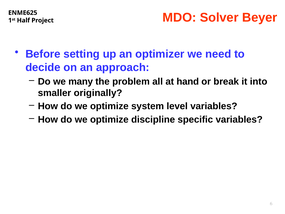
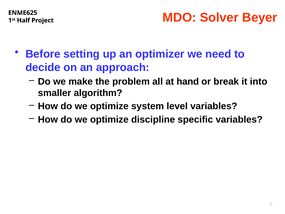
many: many -> make
originally: originally -> algorithm
